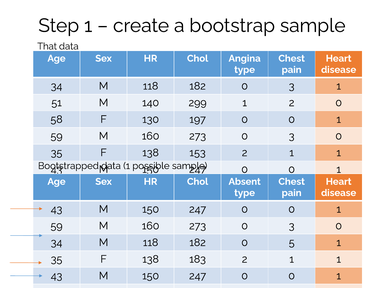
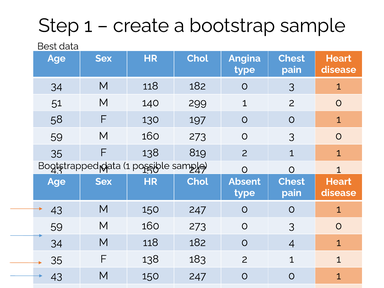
That: That -> Best
153: 153 -> 819
5: 5 -> 4
